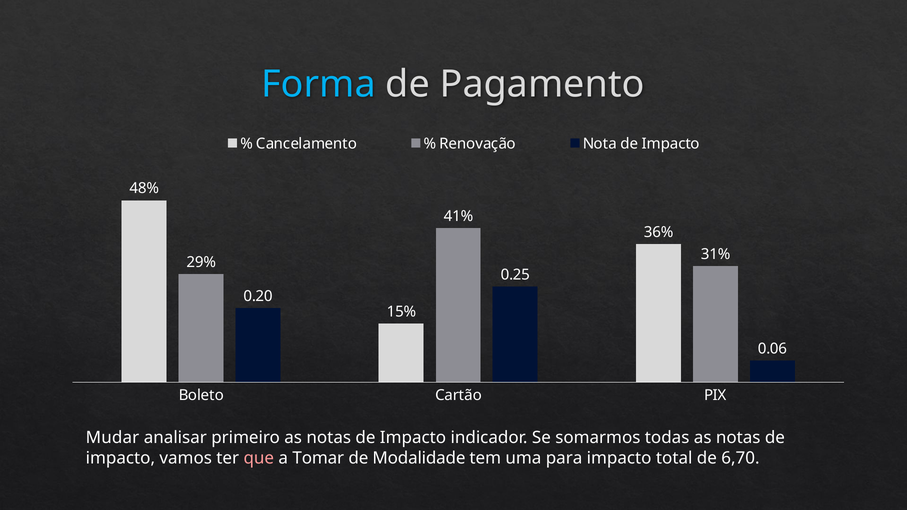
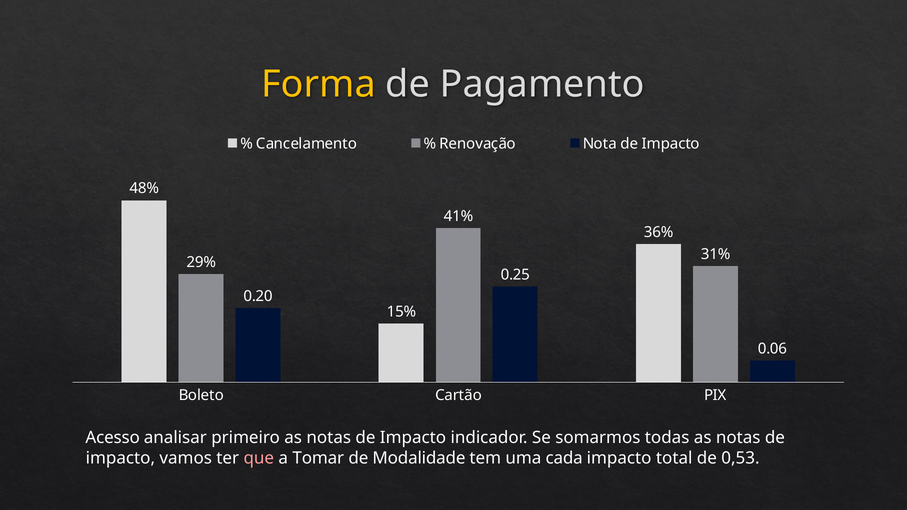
Forma colour: light blue -> yellow
Mudar: Mudar -> Acesso
para: para -> cada
6,70: 6,70 -> 0,53
